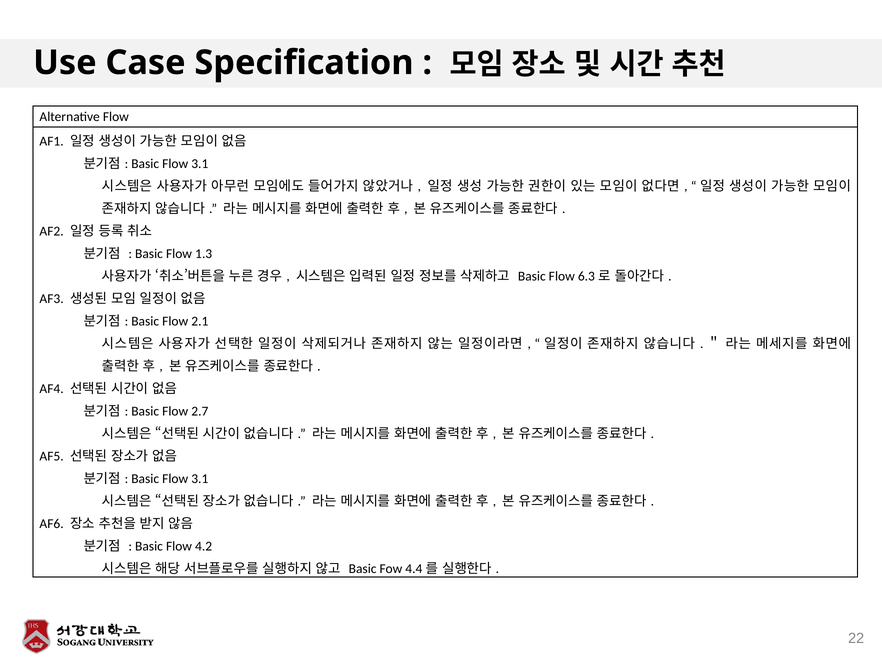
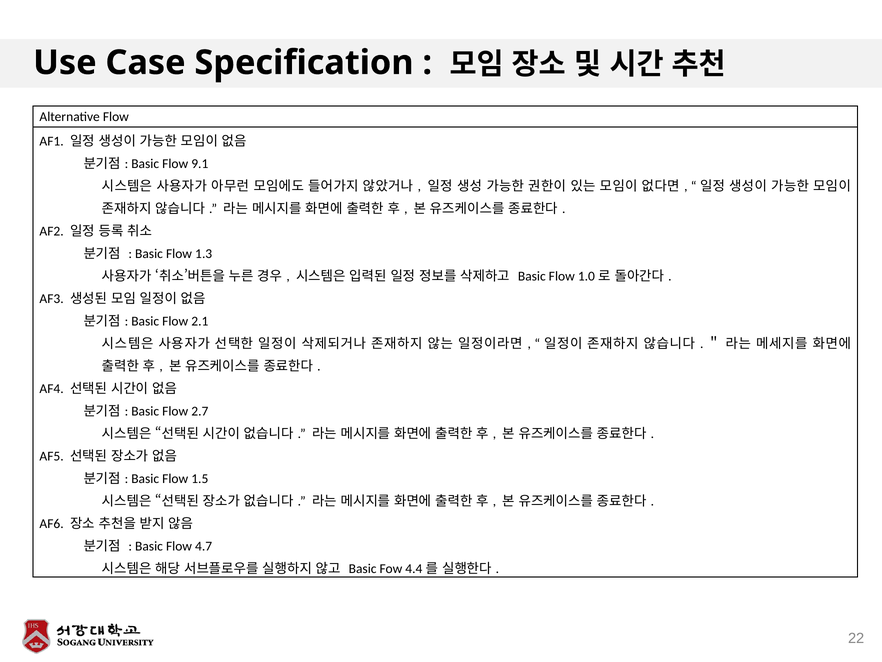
3.1 at (200, 164): 3.1 -> 9.1
6.3: 6.3 -> 1.0
3.1 at (200, 478): 3.1 -> 1.5
4.2: 4.2 -> 4.7
